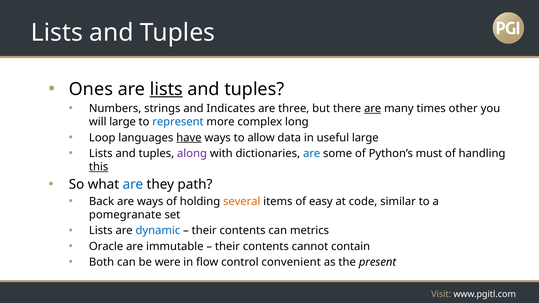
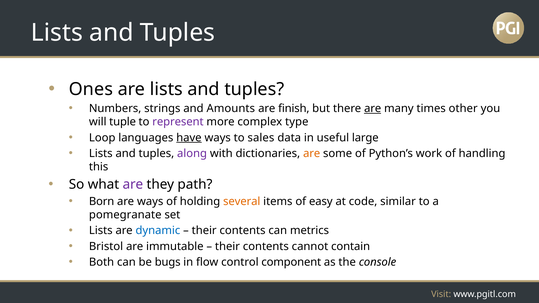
lists at (166, 89) underline: present -> none
Indicates: Indicates -> Amounts
three: three -> finish
will large: large -> tuple
represent colour: blue -> purple
long: long -> type
allow: allow -> sales
are at (312, 153) colour: blue -> orange
must: must -> work
this underline: present -> none
are at (133, 185) colour: blue -> purple
Back: Back -> Born
Oracle: Oracle -> Bristol
were: were -> bugs
convenient: convenient -> component
present: present -> console
